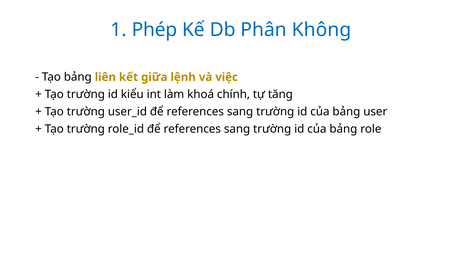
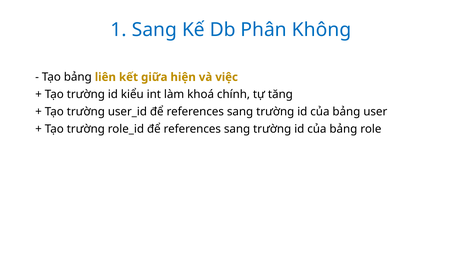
1 Phép: Phép -> Sang
lệnh: lệnh -> hiện
